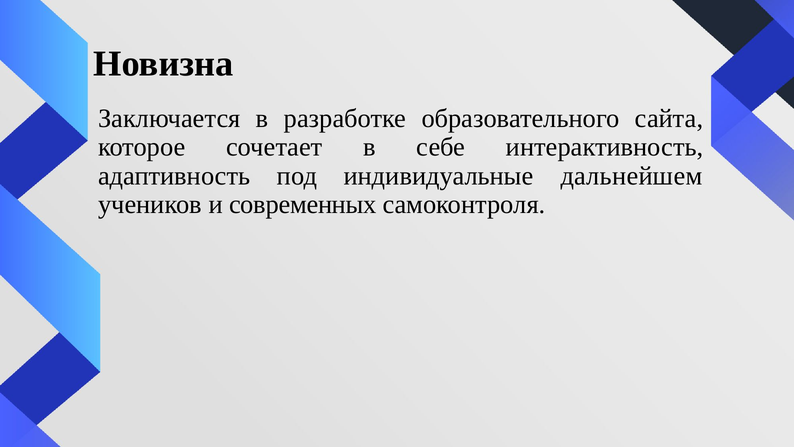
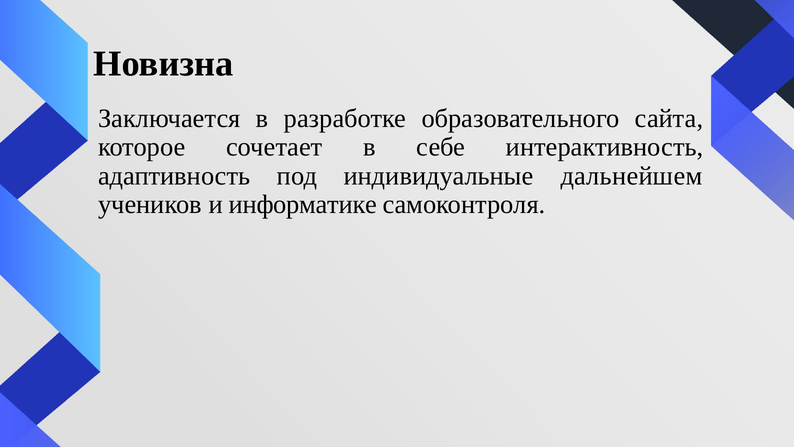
современных: современных -> информатике
